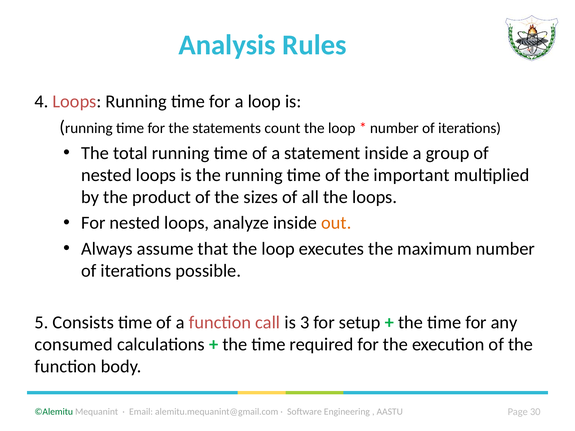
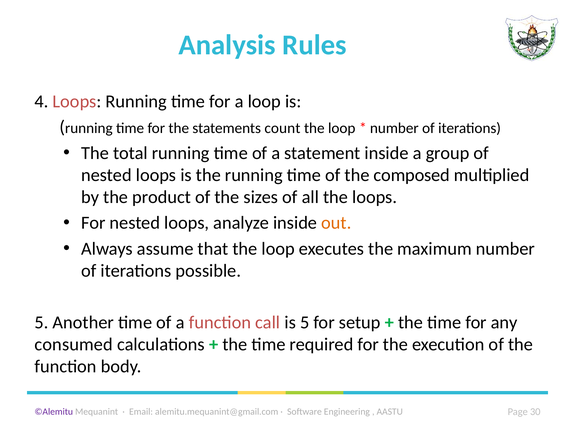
important: important -> composed
Consists: Consists -> Another
is 3: 3 -> 5
©Alemitu colour: green -> purple
